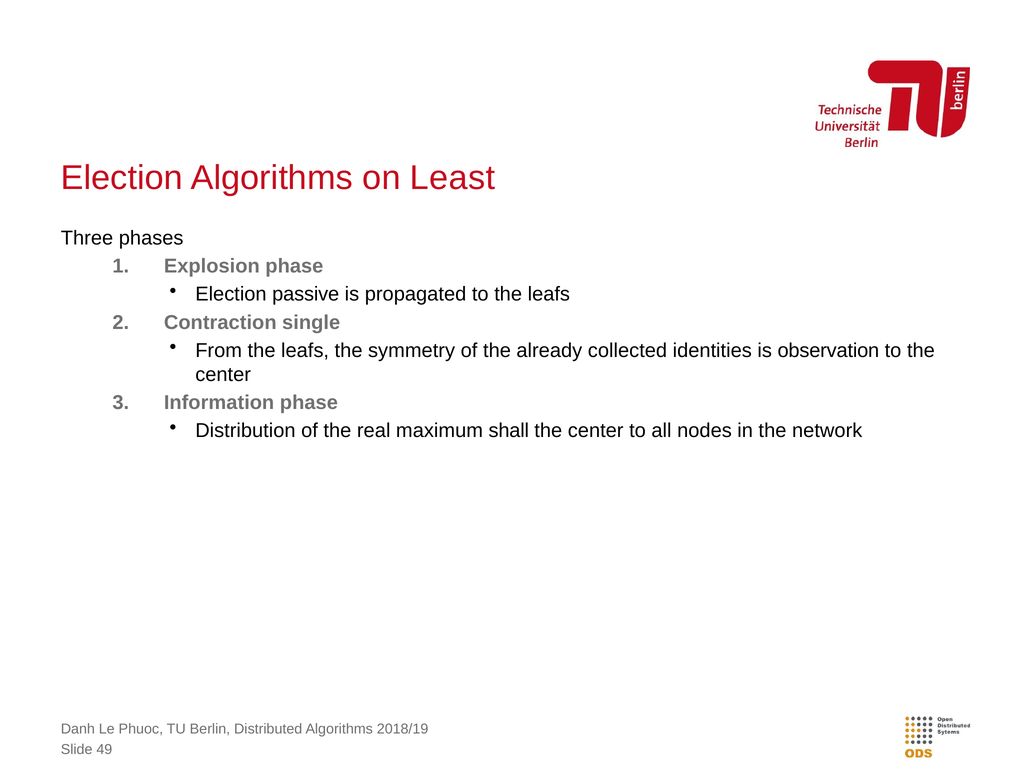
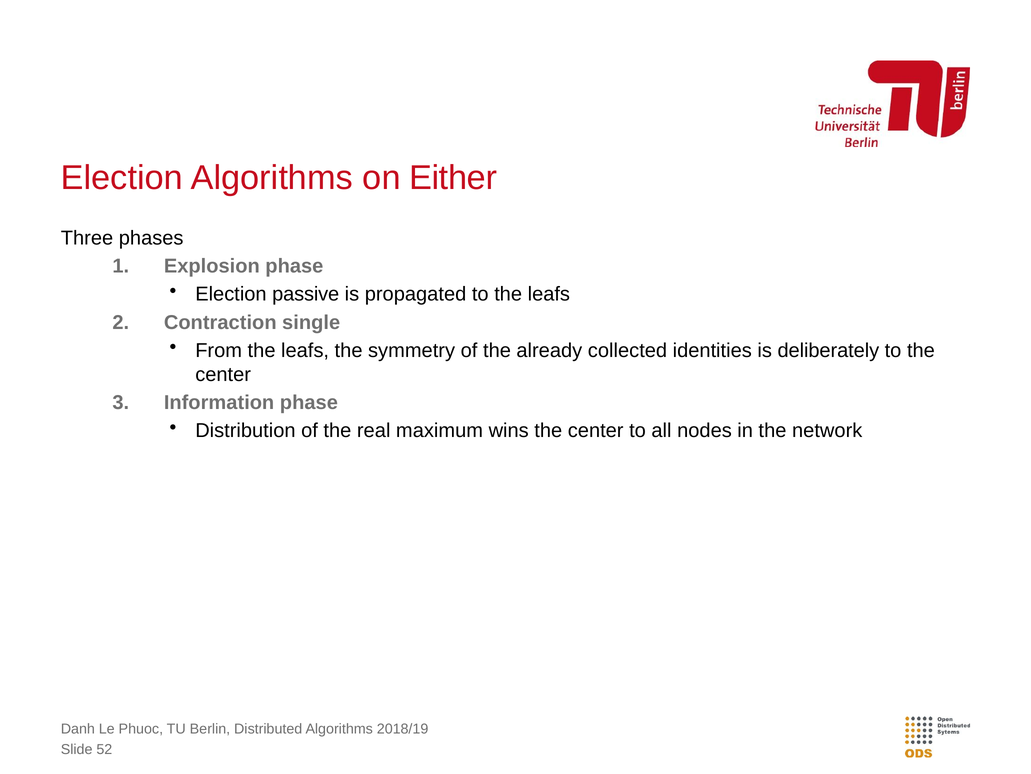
Least: Least -> Either
observation: observation -> deliberately
shall: shall -> wins
49: 49 -> 52
